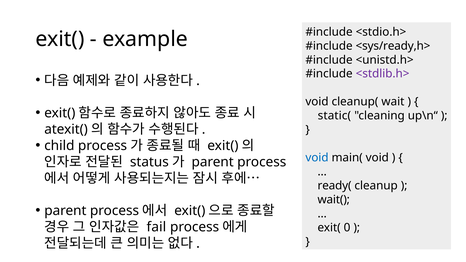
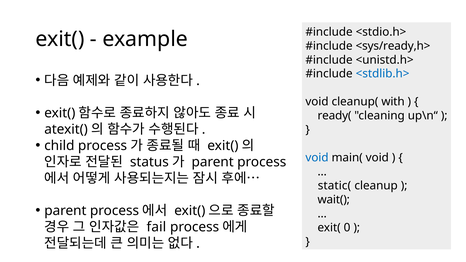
<stdlib.h> colour: purple -> blue
wait: wait -> with
static(: static( -> ready(
ready(: ready( -> static(
